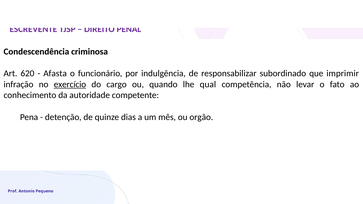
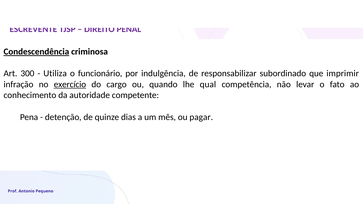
Condescendência underline: none -> present
620: 620 -> 300
Afasta: Afasta -> Utiliza
orgão: orgão -> pagar
